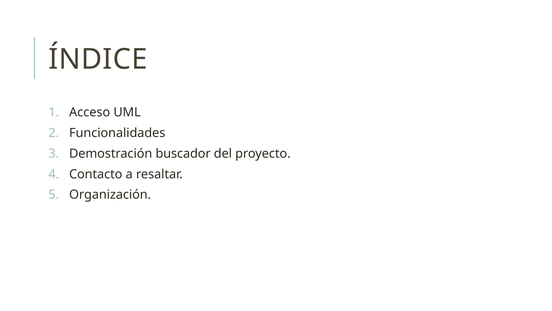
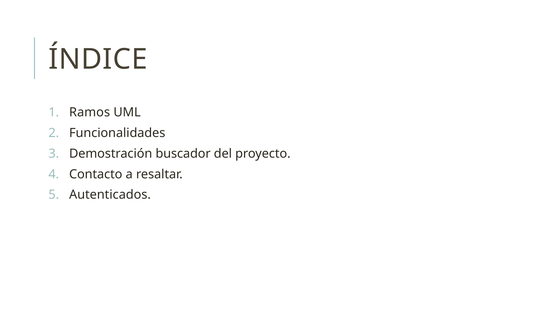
Acceso: Acceso -> Ramos
Organización: Organización -> Autenticados
